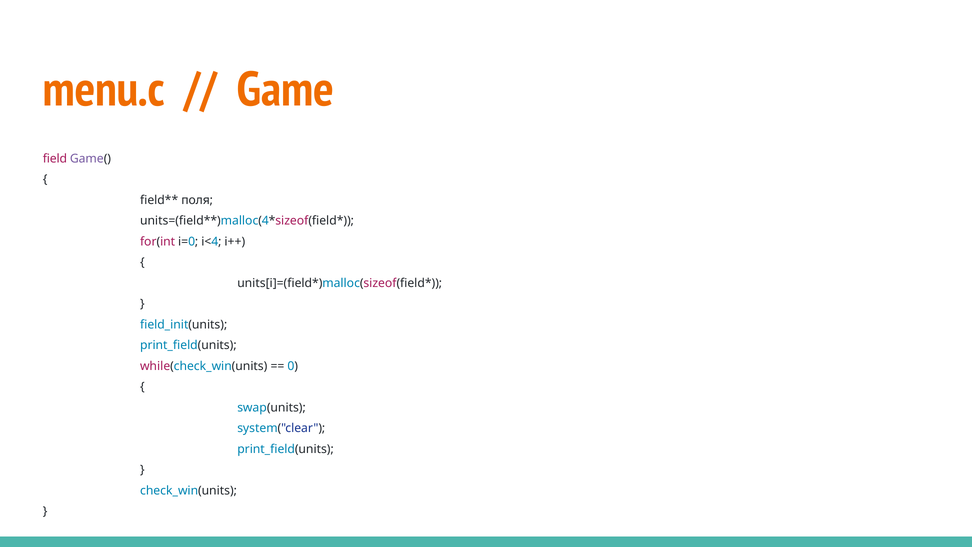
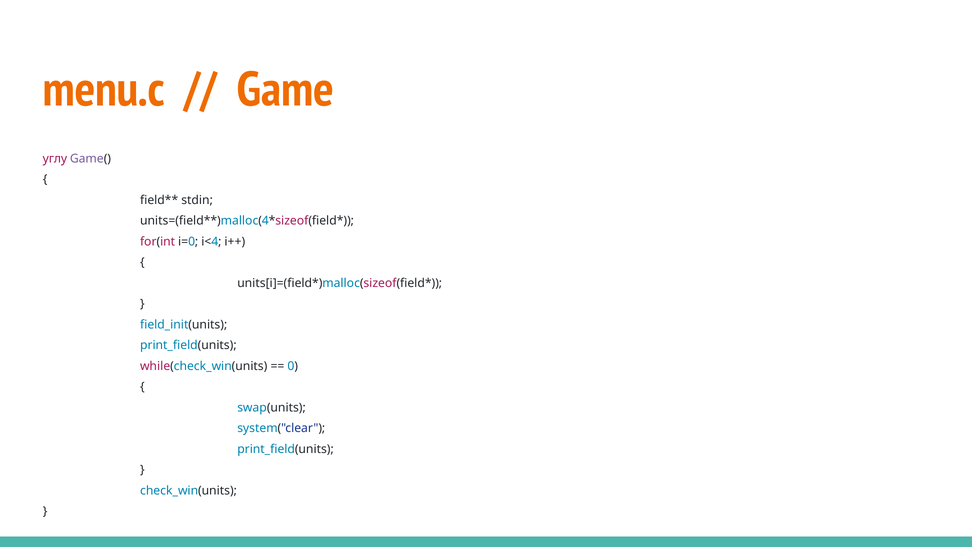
field: field -> углу
поля: поля -> stdin
